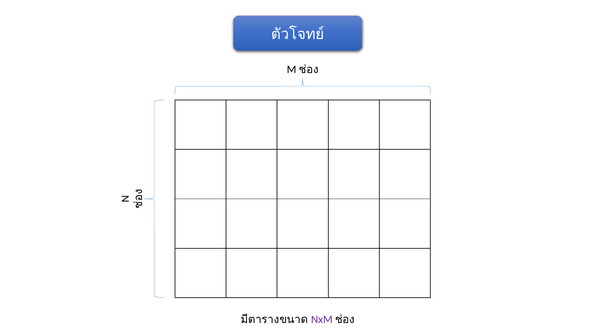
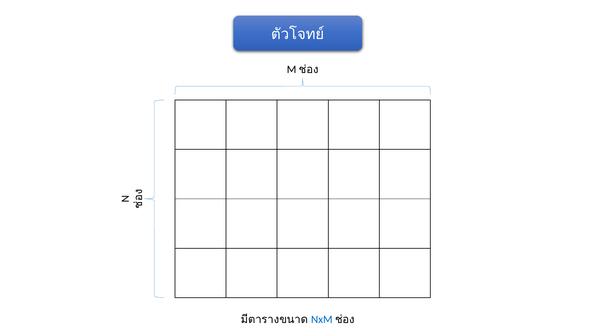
NxM colour: purple -> blue
